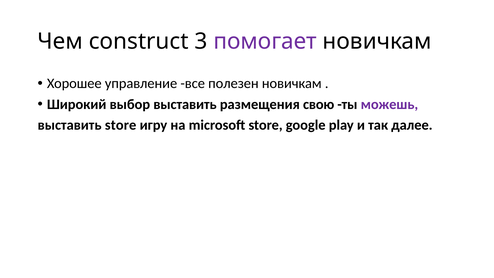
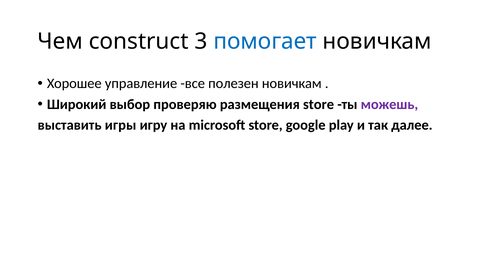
помогает colour: purple -> blue
выбор выставить: выставить -> проверяю
размещения свою: свою -> store
выставить store: store -> игры
